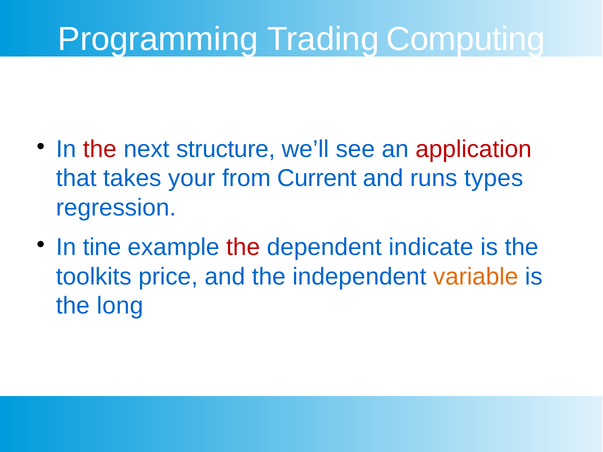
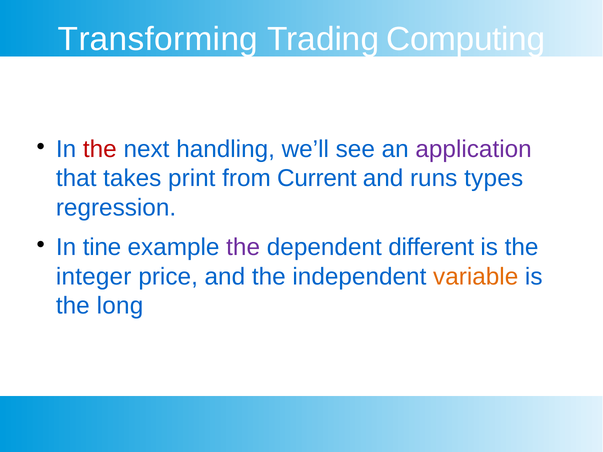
Programming: Programming -> Transforming
structure: structure -> handling
application colour: red -> purple
your: your -> print
the at (243, 248) colour: red -> purple
indicate: indicate -> different
toolkits: toolkits -> integer
